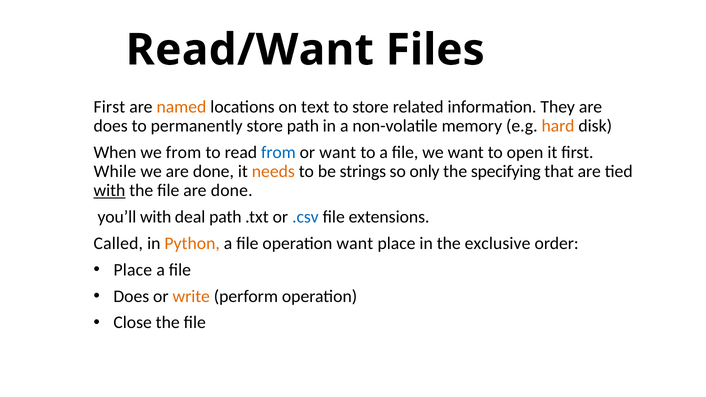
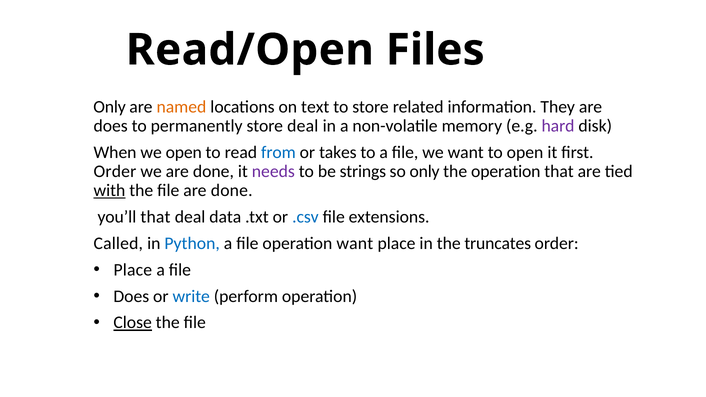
Read/Want: Read/Want -> Read/Open
First at (109, 107): First -> Only
store path: path -> deal
hard colour: orange -> purple
we from: from -> open
or want: want -> takes
While at (115, 172): While -> Order
needs colour: orange -> purple
the specifying: specifying -> operation
you’ll with: with -> that
deal path: path -> data
Python colour: orange -> blue
exclusive: exclusive -> truncates
write colour: orange -> blue
Close underline: none -> present
